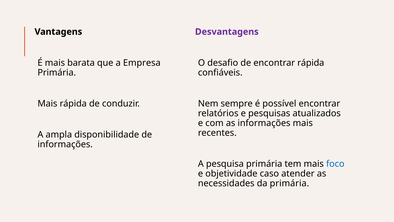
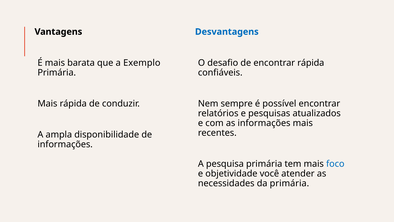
Desvantagens colour: purple -> blue
Empresa: Empresa -> Exemplo
caso: caso -> você
